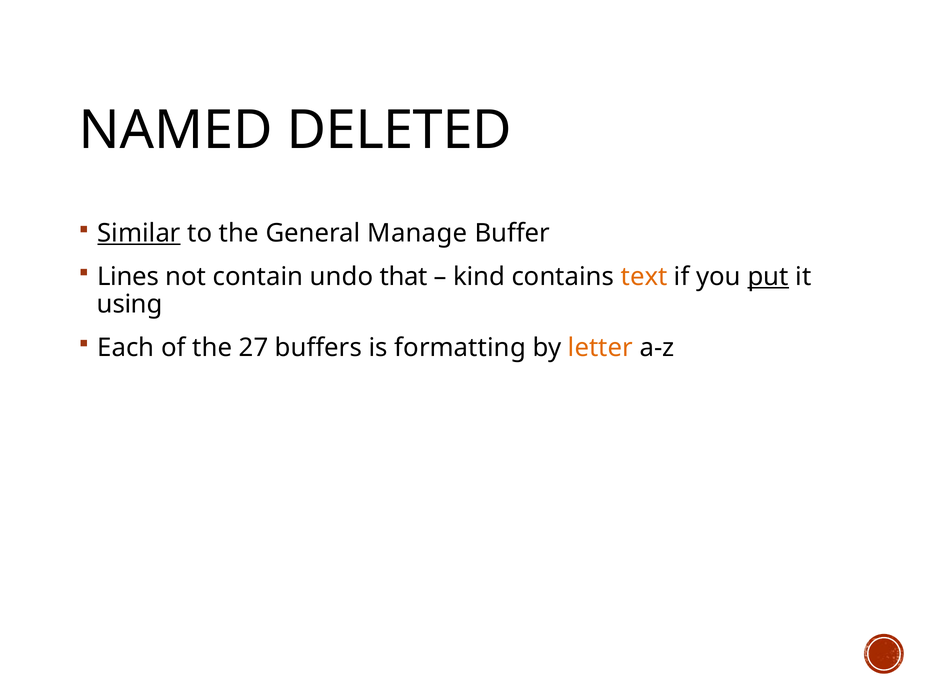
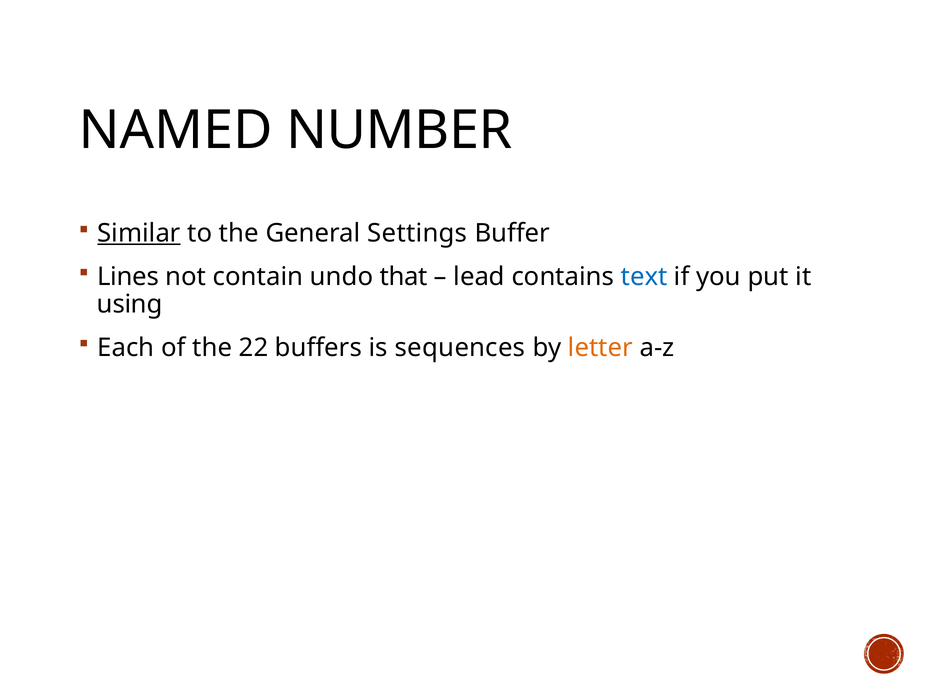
DELETED: DELETED -> NUMBER
Manage: Manage -> Settings
kind: kind -> lead
text colour: orange -> blue
put underline: present -> none
27: 27 -> 22
formatting: formatting -> sequences
